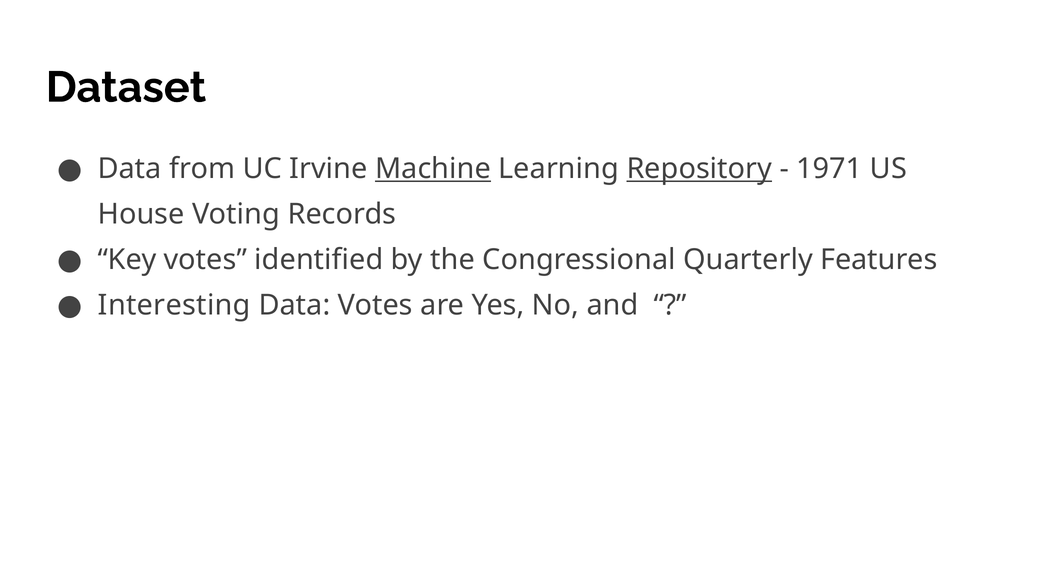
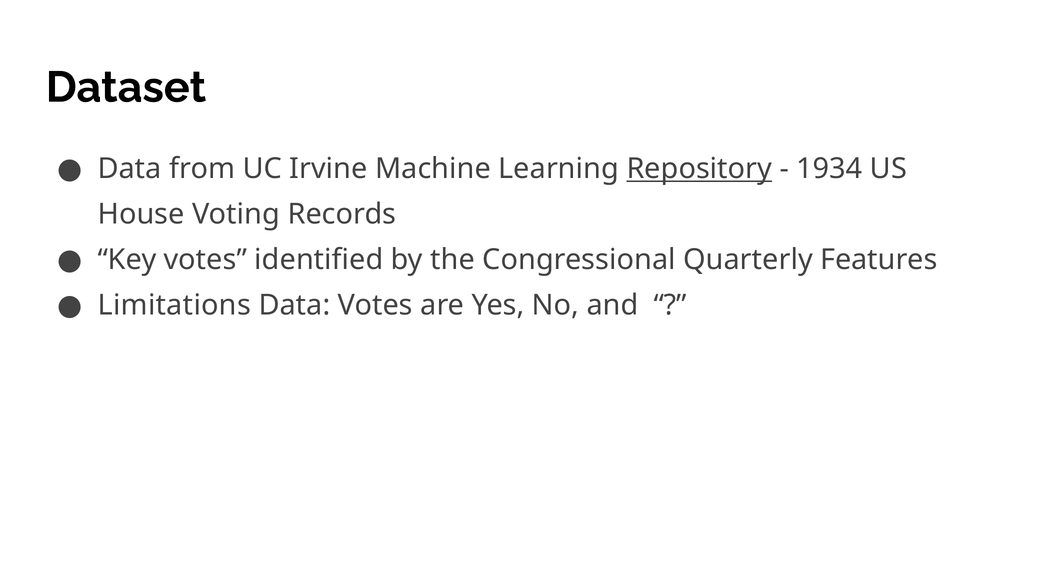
Machine underline: present -> none
1971: 1971 -> 1934
Interesting: Interesting -> Limitations
